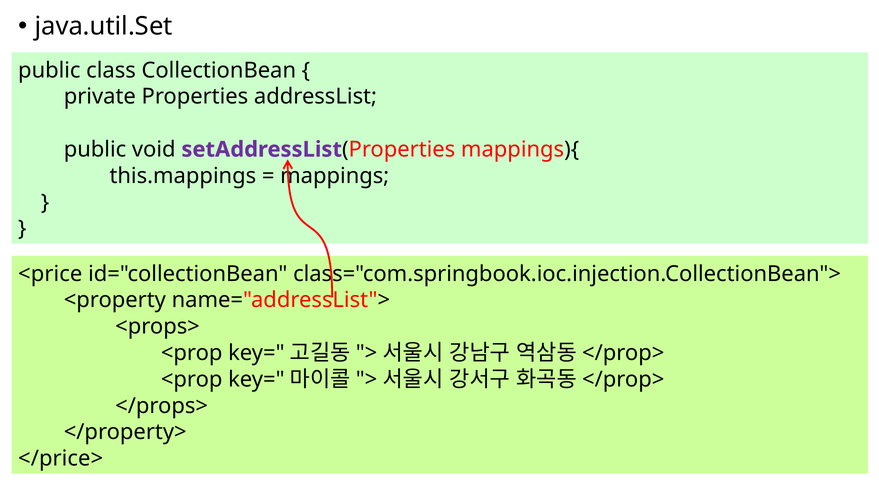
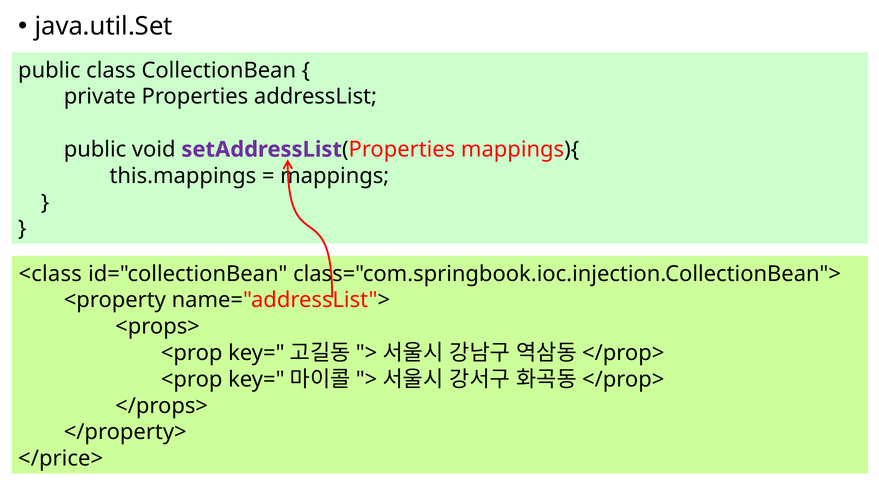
<price: <price -> <class
